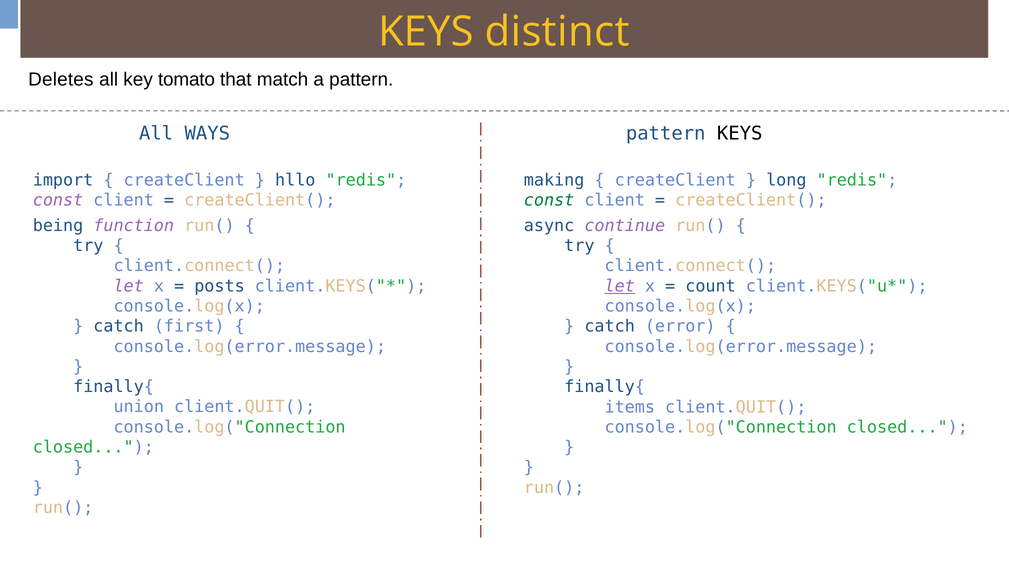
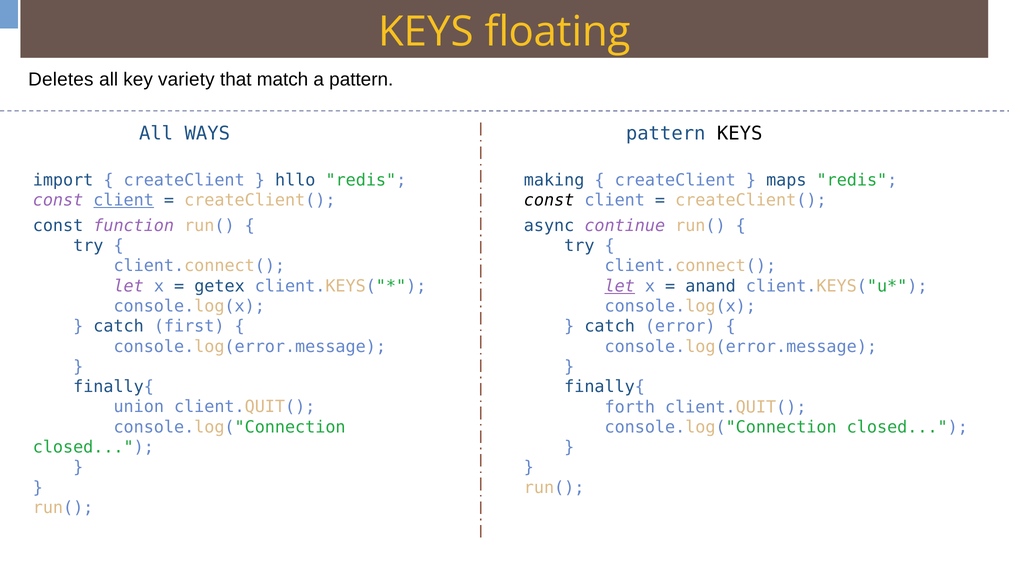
distinct: distinct -> floating
tomato: tomato -> variety
long: long -> maps
client at (124, 201) underline: none -> present
const at (549, 201) colour: green -> black
being at (58, 226): being -> const
posts: posts -> getex
count: count -> anand
items: items -> forth
